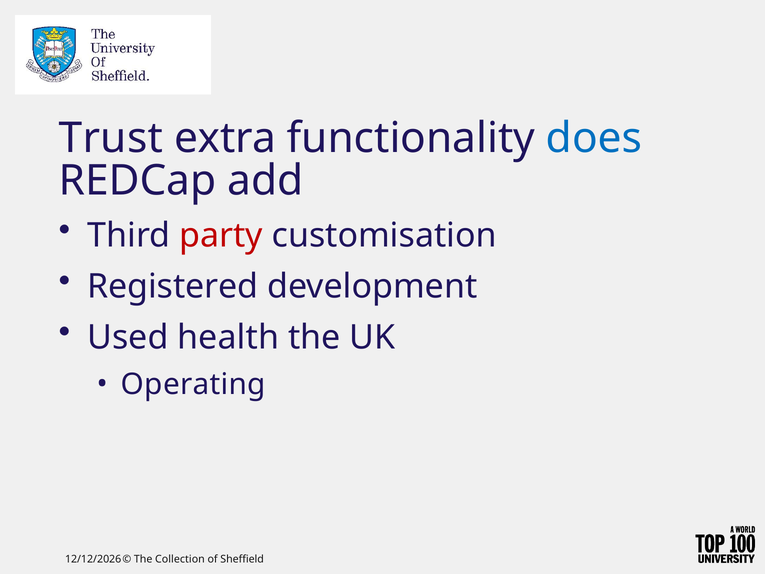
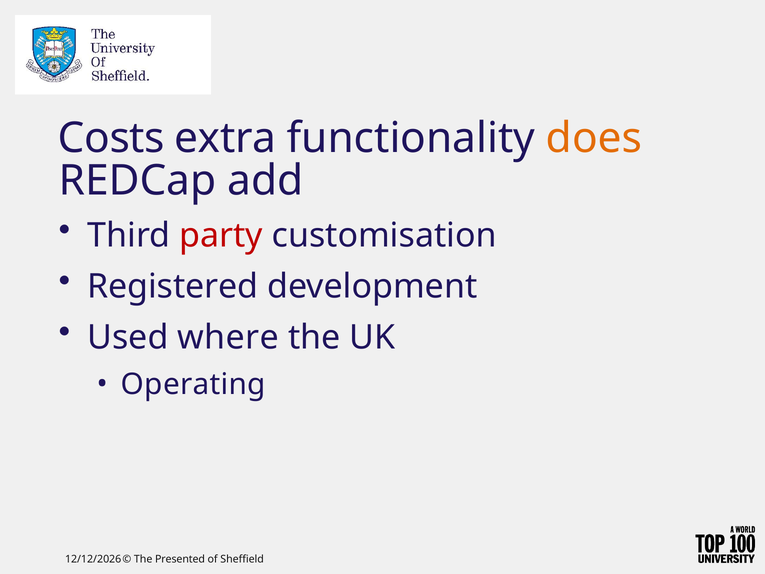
Trust: Trust -> Costs
does colour: blue -> orange
health: health -> where
Collection: Collection -> Presented
